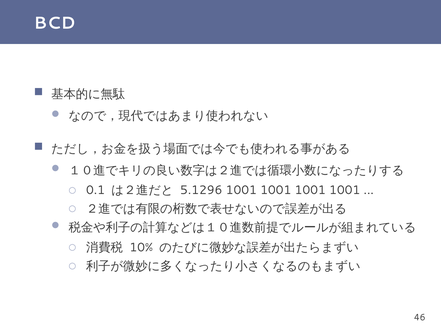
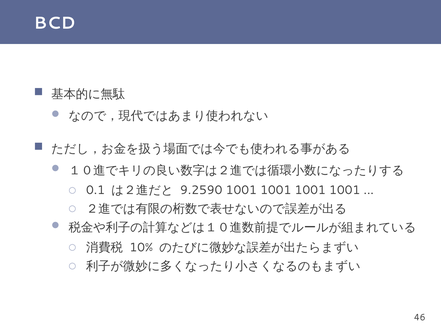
5.1296: 5.1296 -> 9.2590
